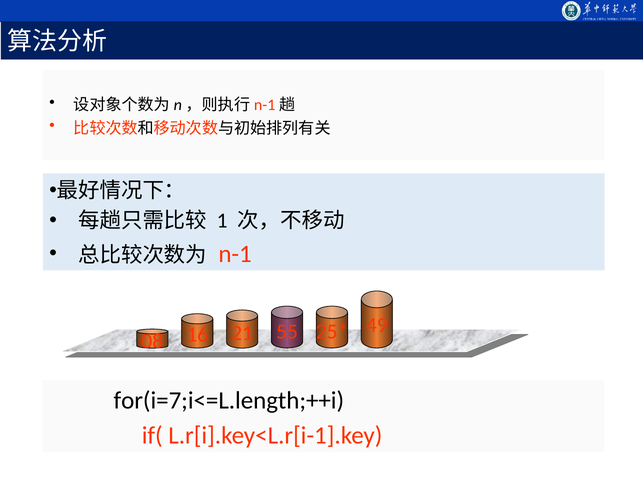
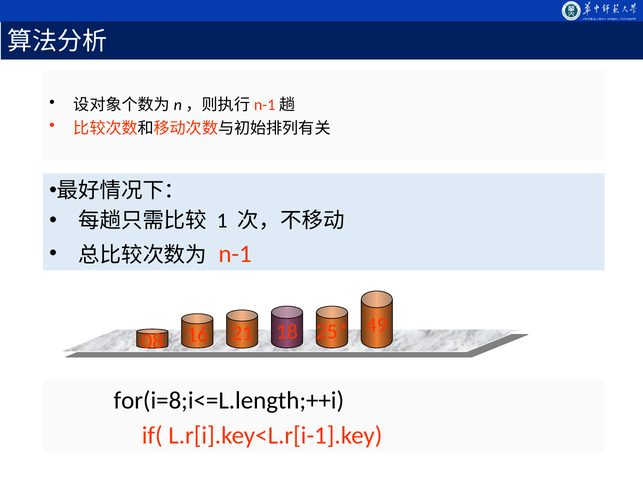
55: 55 -> 18
for(i=7;i<=L.length;++i: for(i=7;i<=L.length;++i -> for(i=8;i<=L.length;++i
